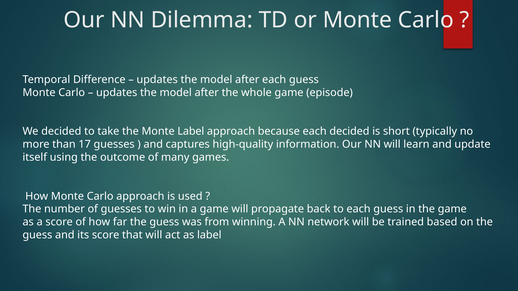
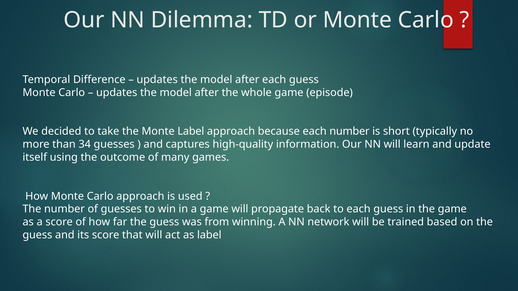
each decided: decided -> number
17: 17 -> 34
